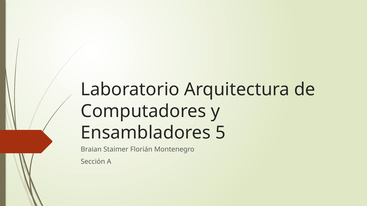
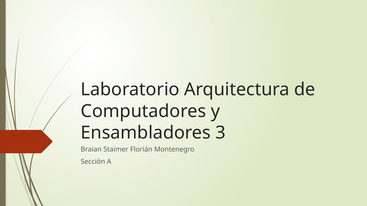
5: 5 -> 3
